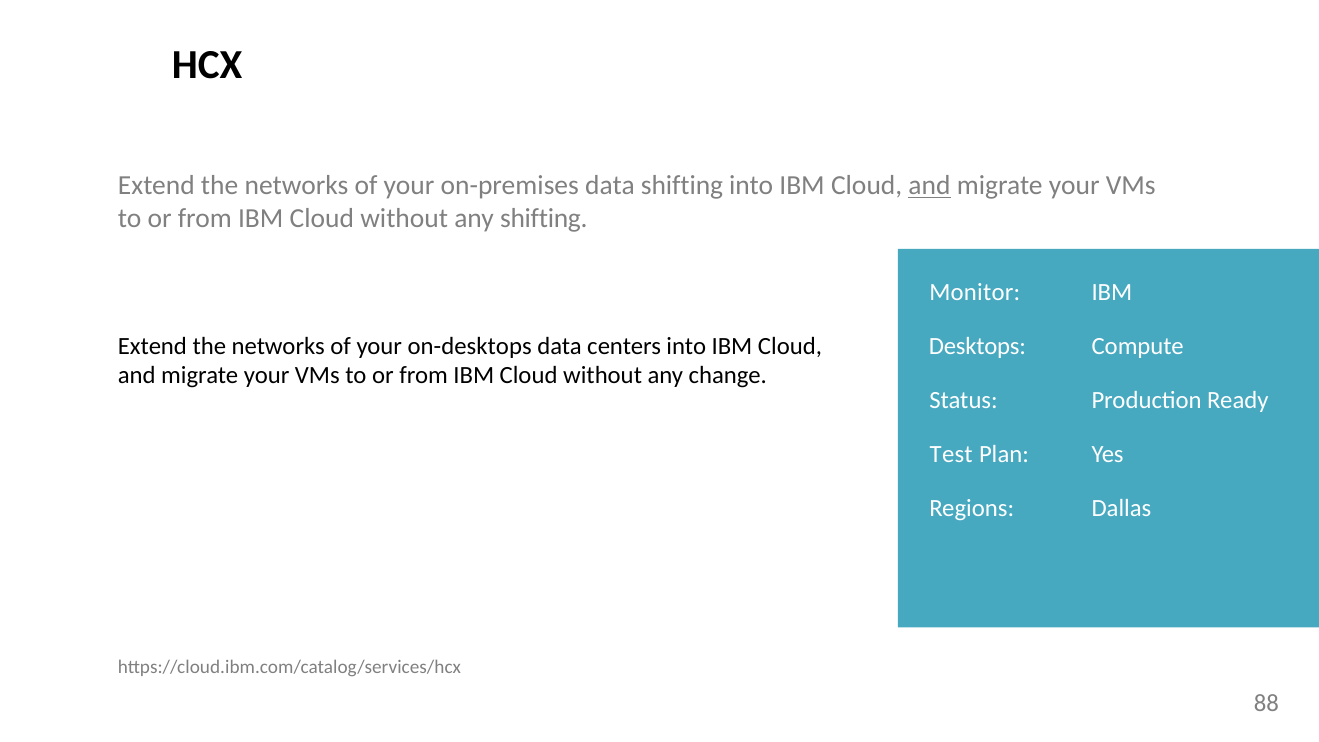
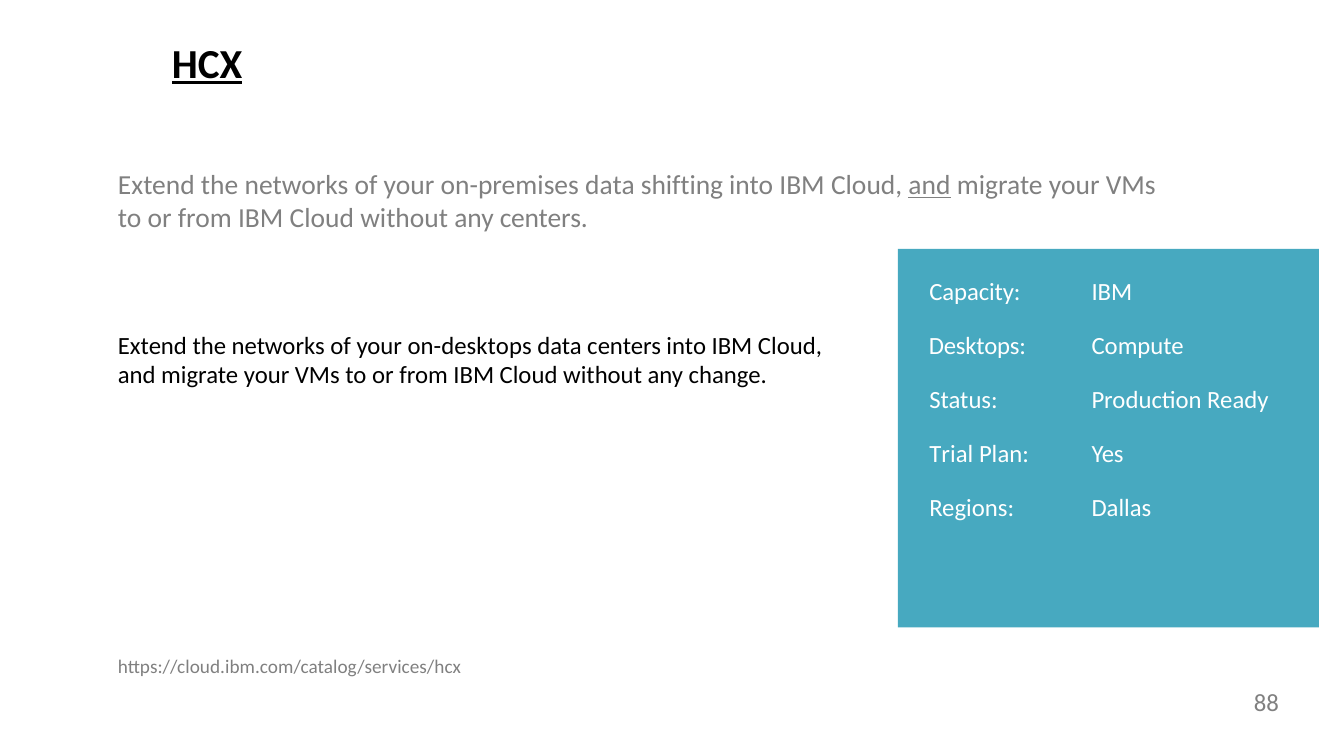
HCX underline: none -> present
any shifting: shifting -> centers
Monitor: Monitor -> Capacity
Test: Test -> Trial
